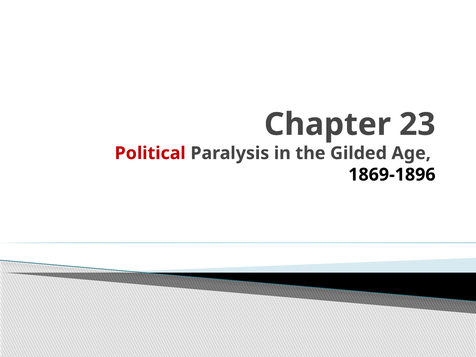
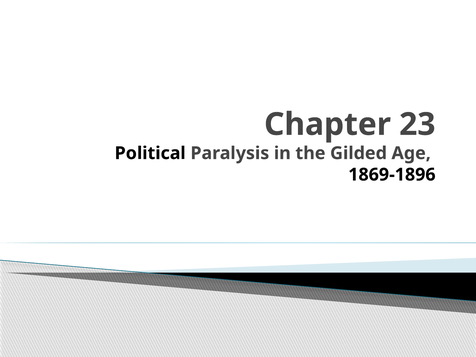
Political colour: red -> black
